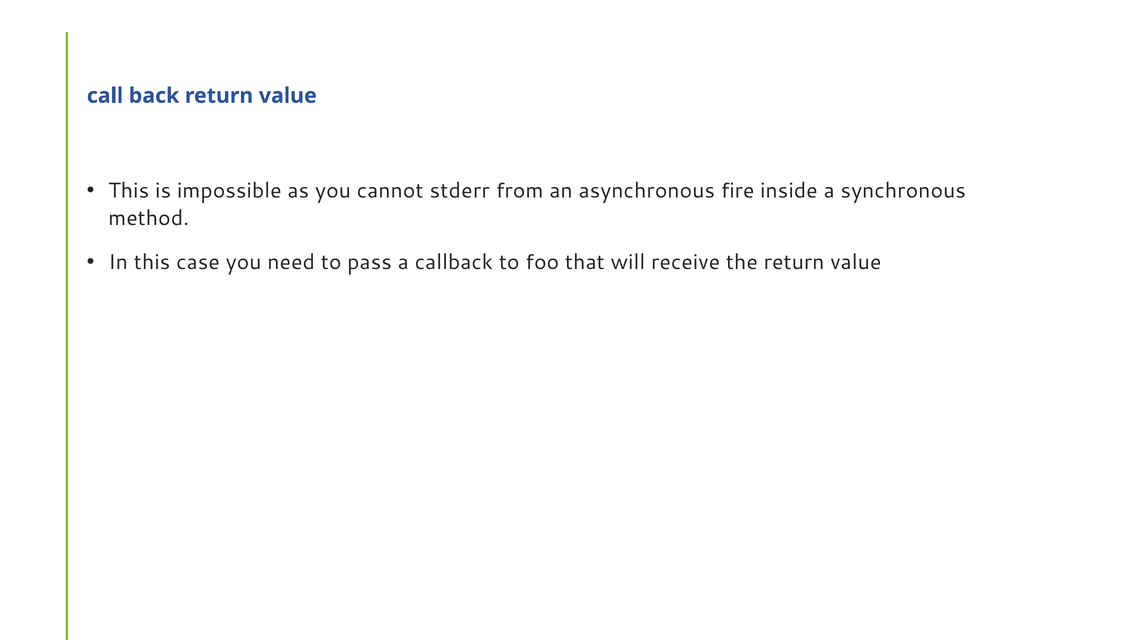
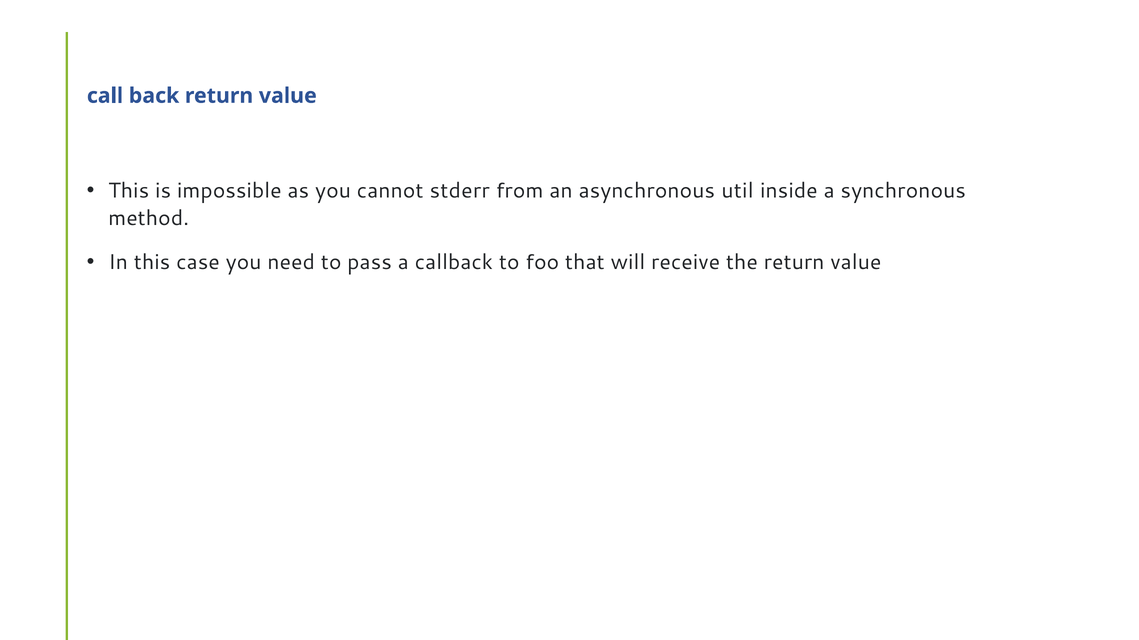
fire: fire -> util
